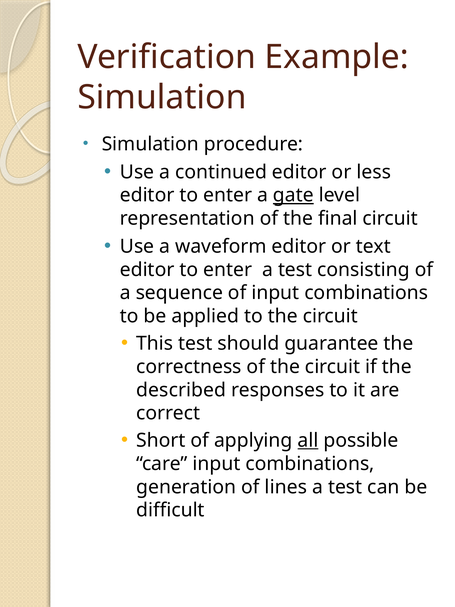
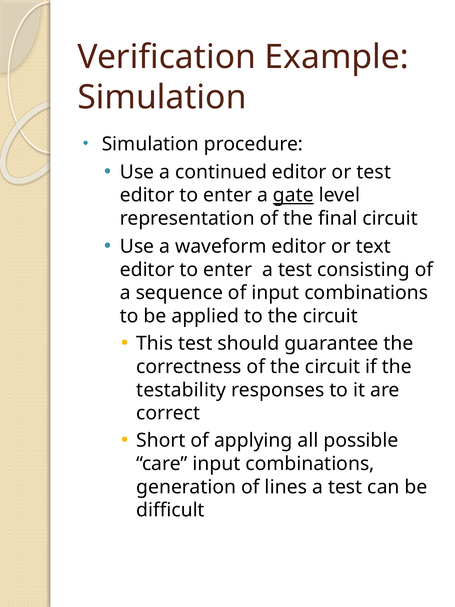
or less: less -> test
described: described -> testability
all underline: present -> none
